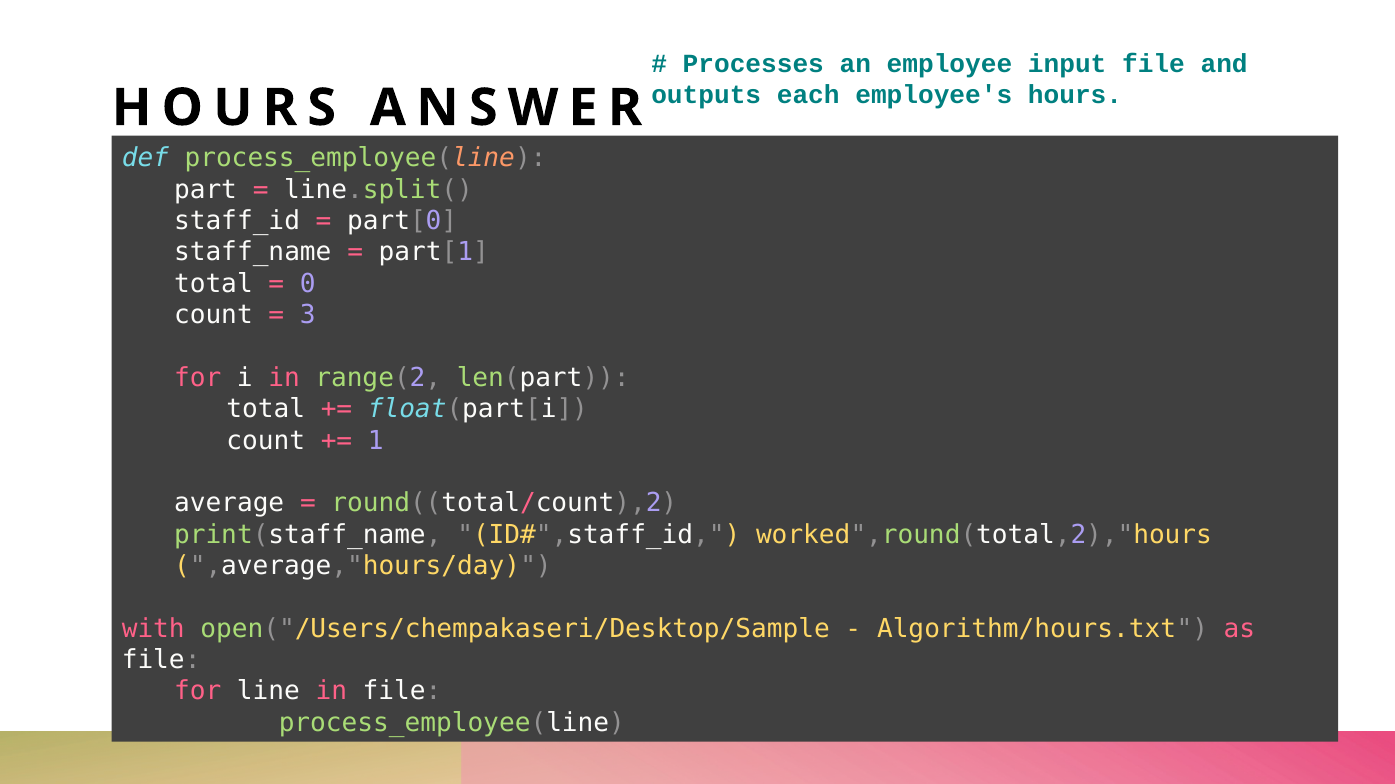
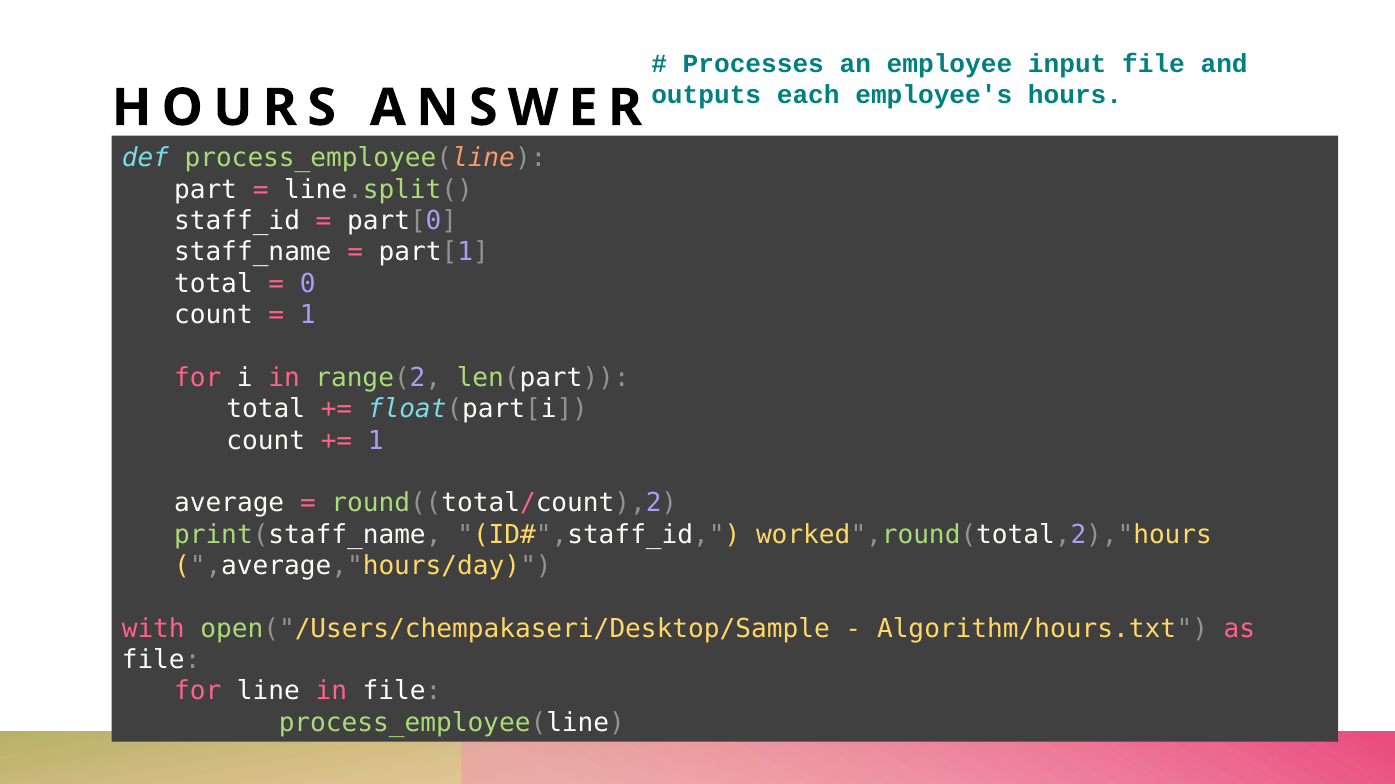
3 at (308, 315): 3 -> 1
